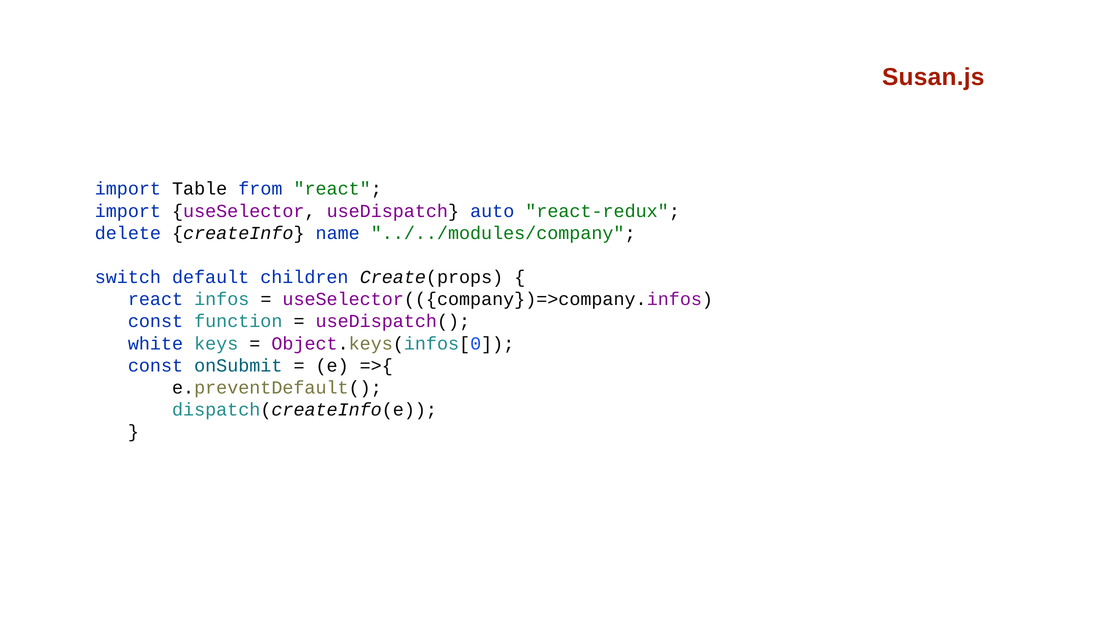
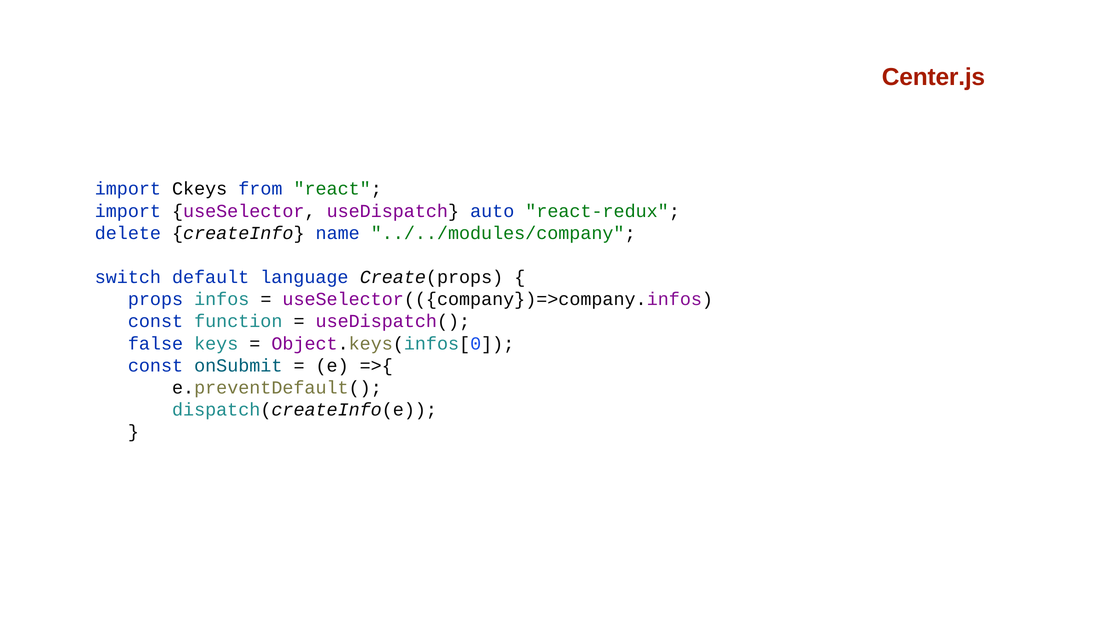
Susan.js: Susan.js -> Center.js
Table: Table -> Ckeys
children: children -> language
react at (155, 299): react -> props
white: white -> false
